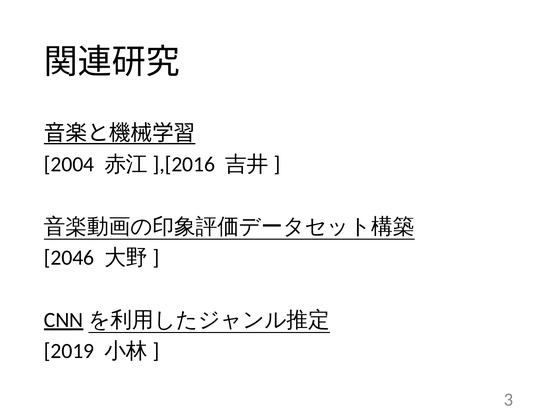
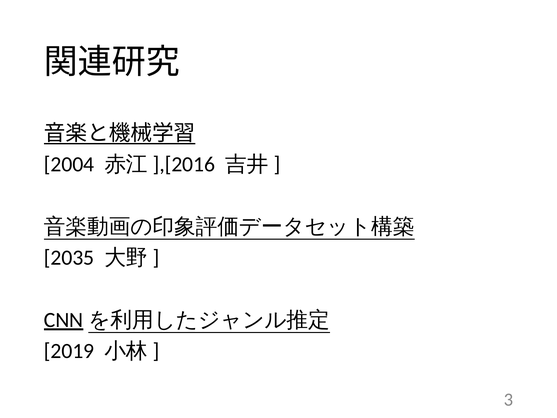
2046: 2046 -> 2035
